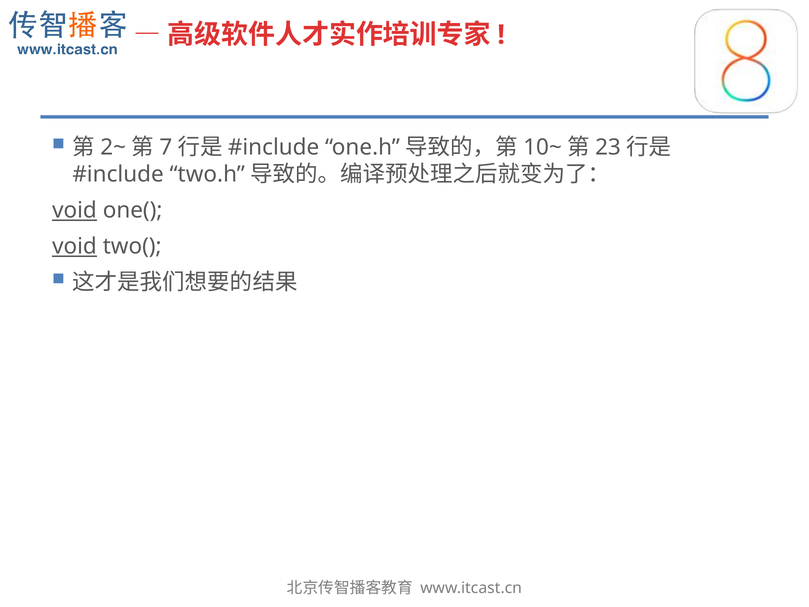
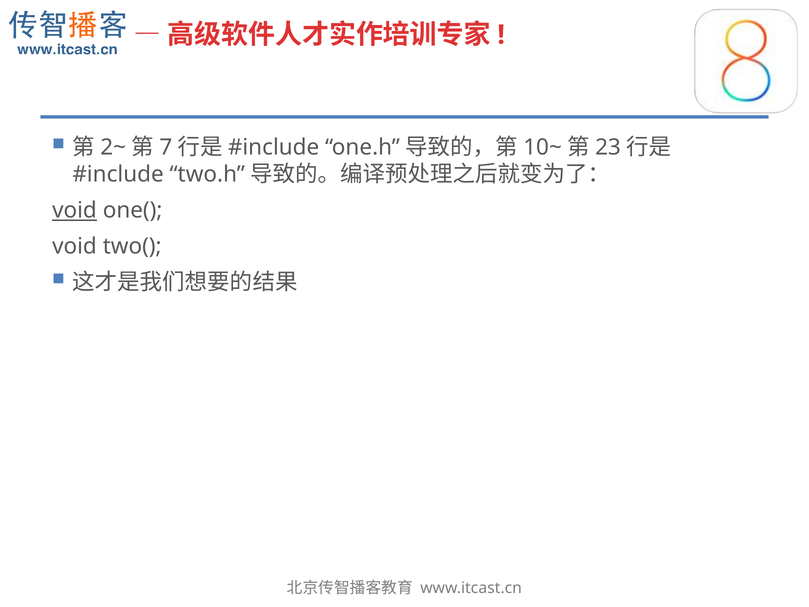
void at (75, 246) underline: present -> none
